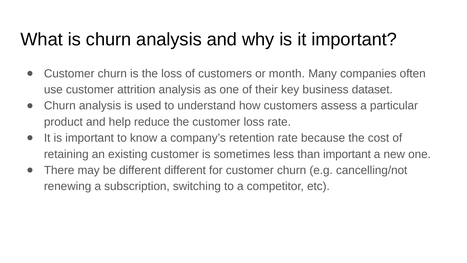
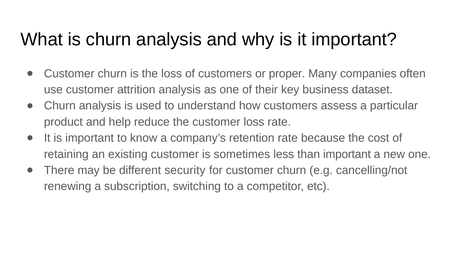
month: month -> proper
different different: different -> security
